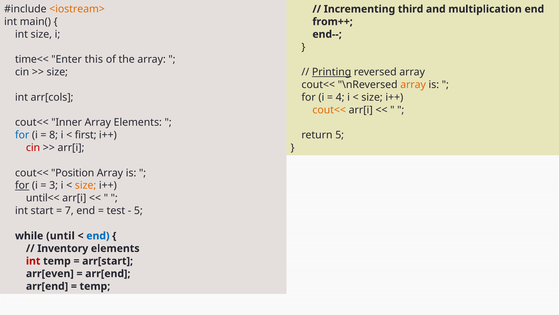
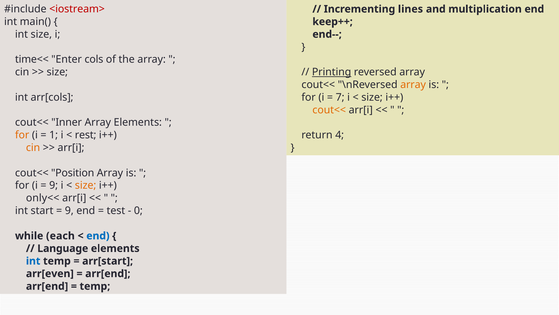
<iostream> colour: orange -> red
third: third -> lines
from++: from++ -> keep++
this: this -> cols
4: 4 -> 7
for at (22, 135) colour: blue -> orange
8: 8 -> 1
first: first -> rest
return 5: 5 -> 4
cin at (33, 147) colour: red -> orange
for at (22, 185) underline: present -> none
3 at (54, 185): 3 -> 9
until<<: until<< -> only<<
7 at (69, 210): 7 -> 9
5 at (138, 210): 5 -> 0
until: until -> each
Inventory: Inventory -> Language
int at (33, 261) colour: red -> blue
